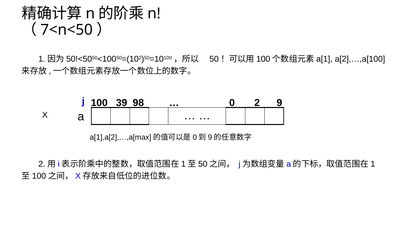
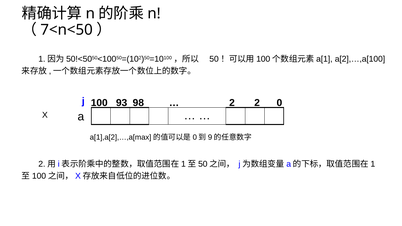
39: 39 -> 93
0 at (232, 103): 0 -> 2
9: 9 -> 0
